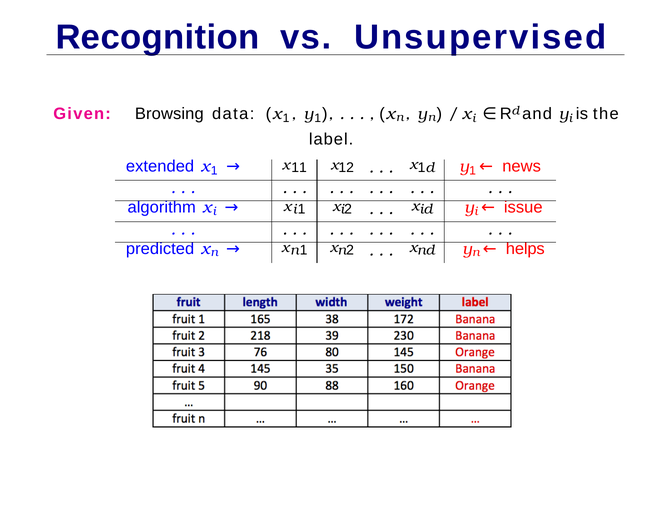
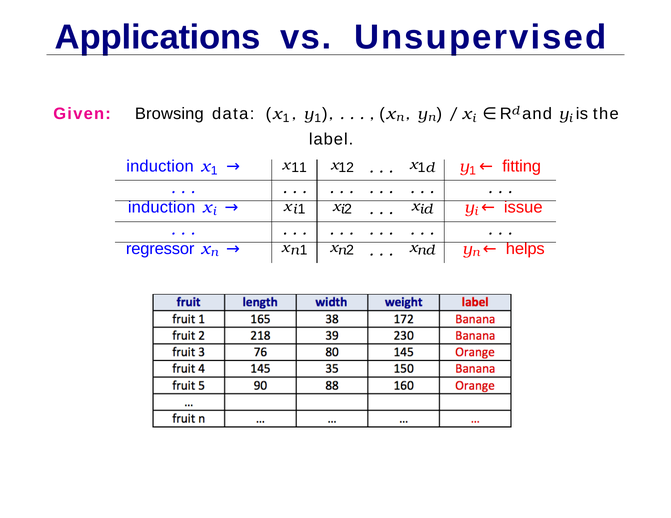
Recognition: Recognition -> Applications
extended at (160, 167): extended -> induction
news: news -> fitting
algorithm at (162, 207): algorithm -> induction
predicted: predicted -> regressor
